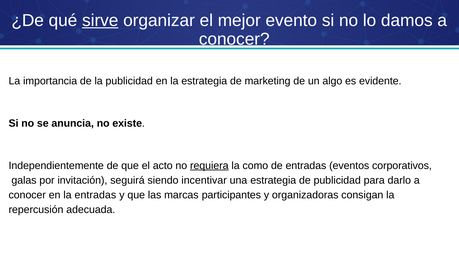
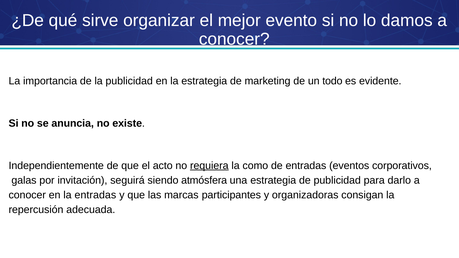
sirve underline: present -> none
algo: algo -> todo
incentivar: incentivar -> atmósfera
